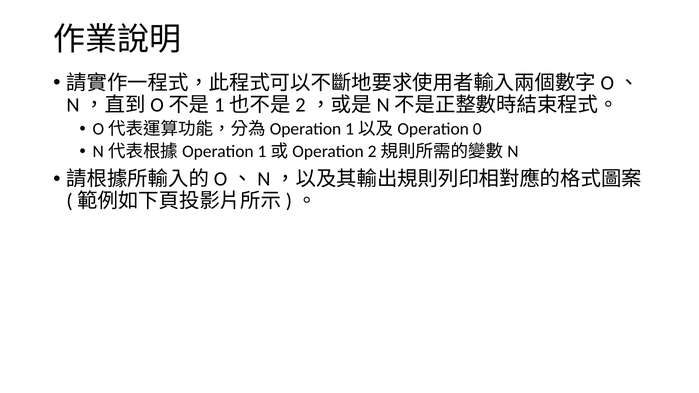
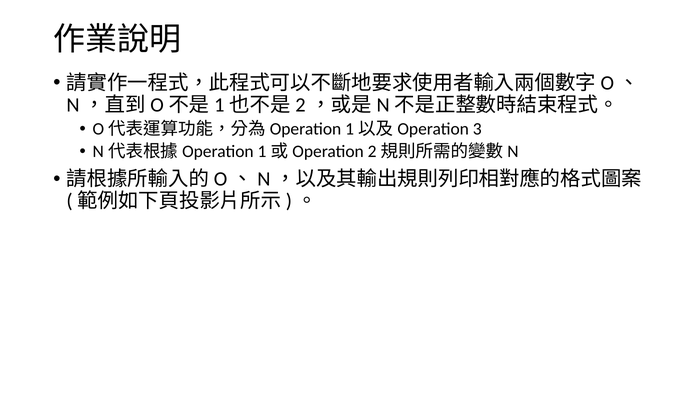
0: 0 -> 3
